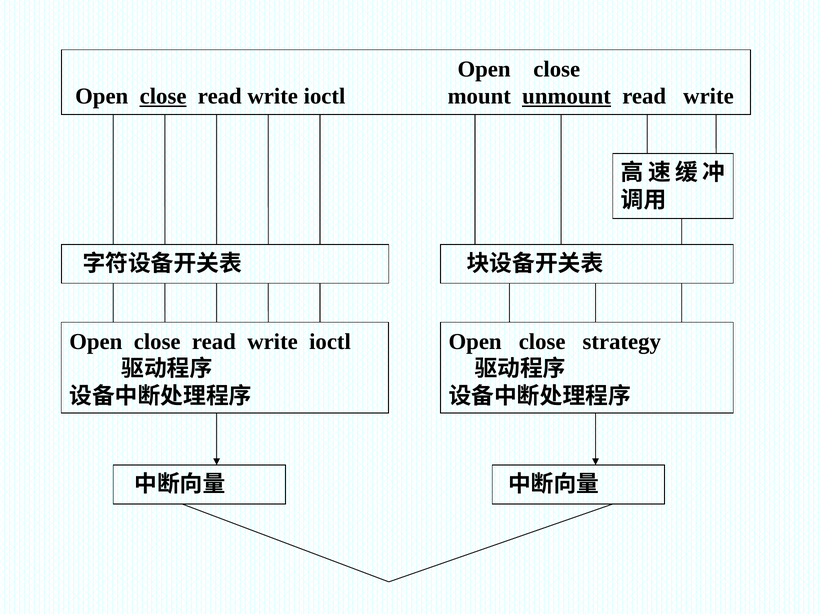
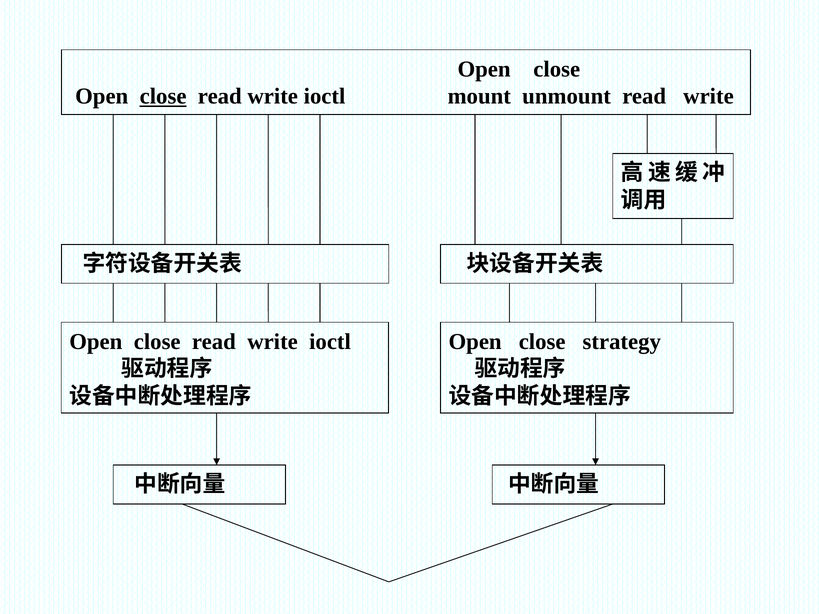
unmount underline: present -> none
